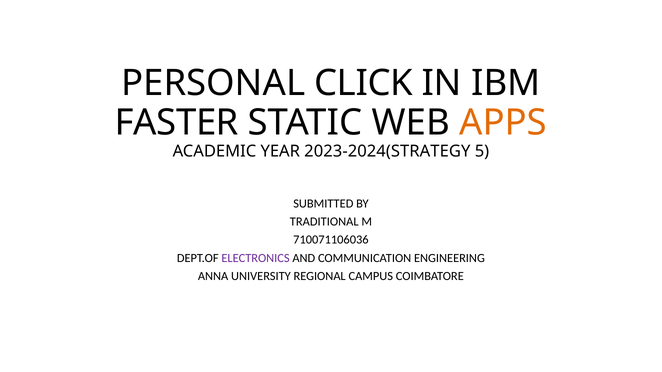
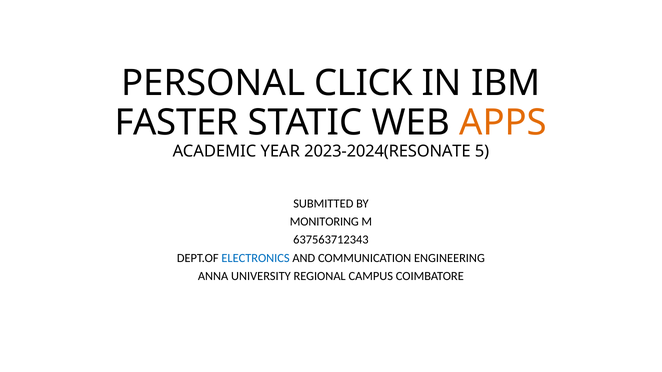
2023-2024(STRATEGY: 2023-2024(STRATEGY -> 2023-2024(RESONATE
TRADITIONAL: TRADITIONAL -> MONITORING
710071106036: 710071106036 -> 637563712343
ELECTRONICS colour: purple -> blue
